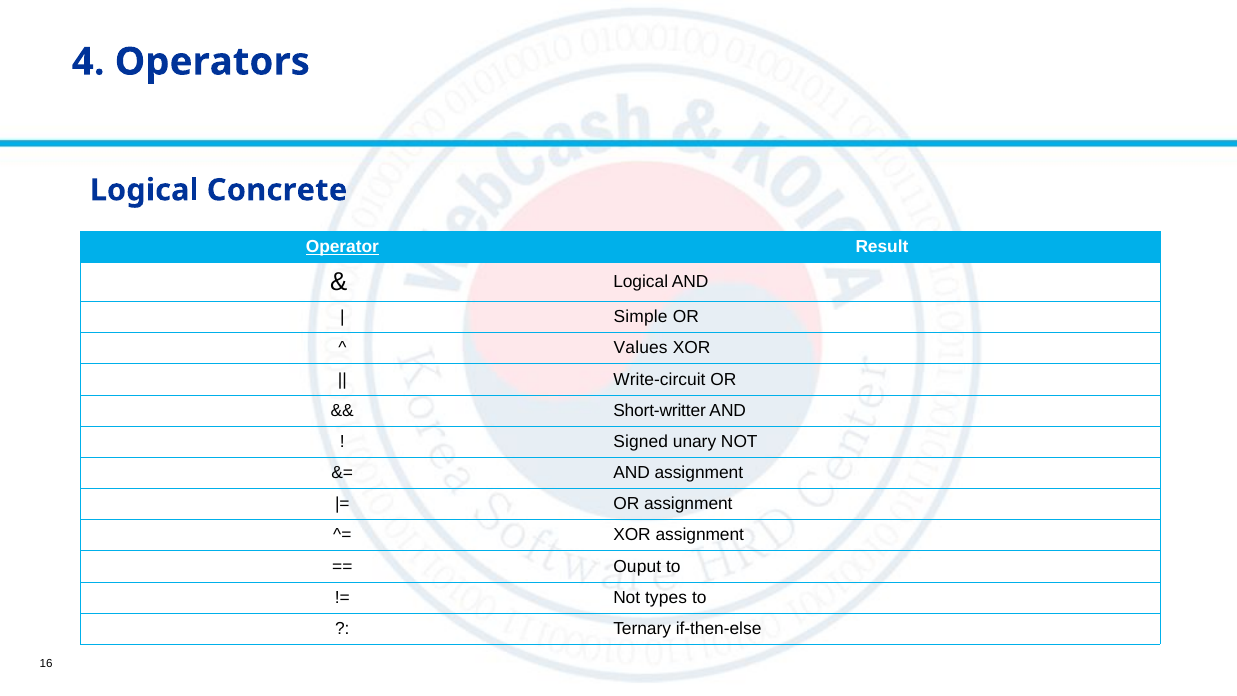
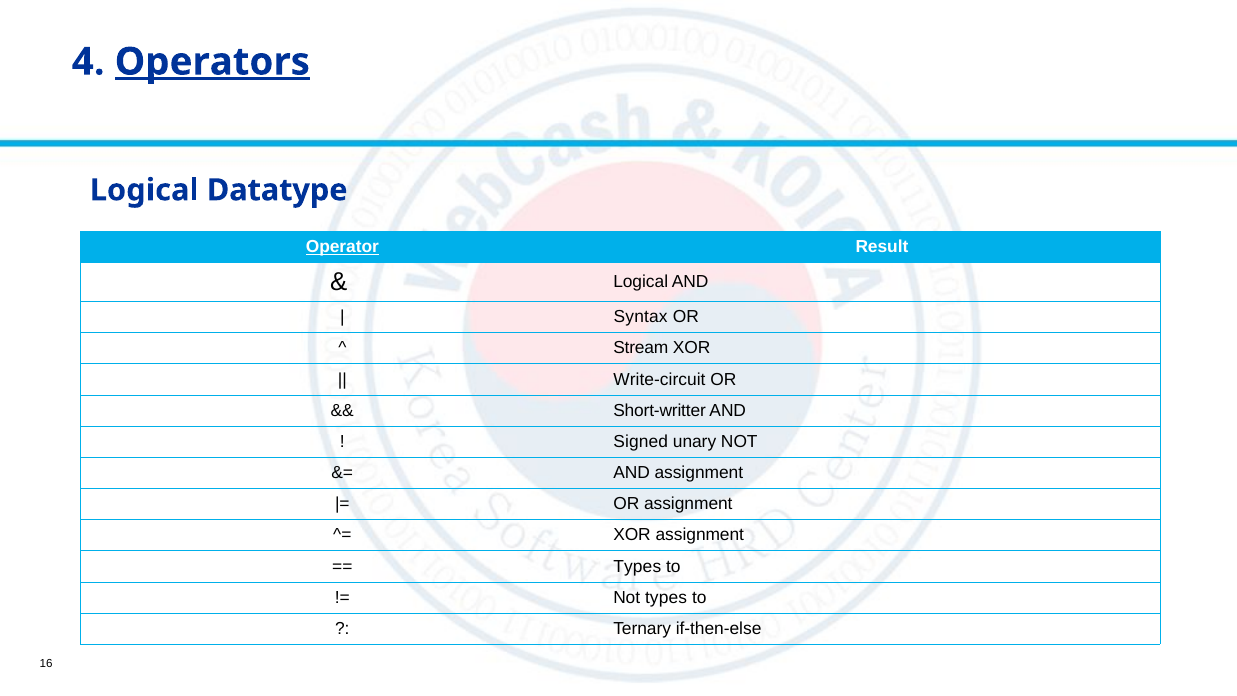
Operators underline: none -> present
Concrete: Concrete -> Datatype
Simple: Simple -> Syntax
Values: Values -> Stream
Ouput at (637, 566): Ouput -> Types
